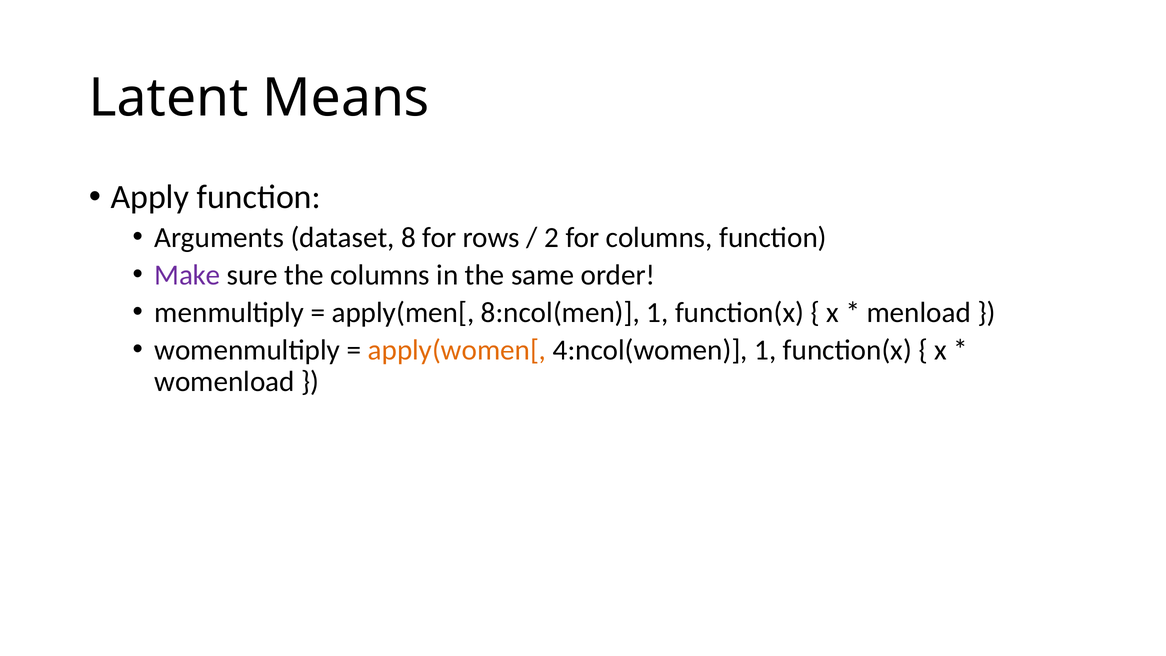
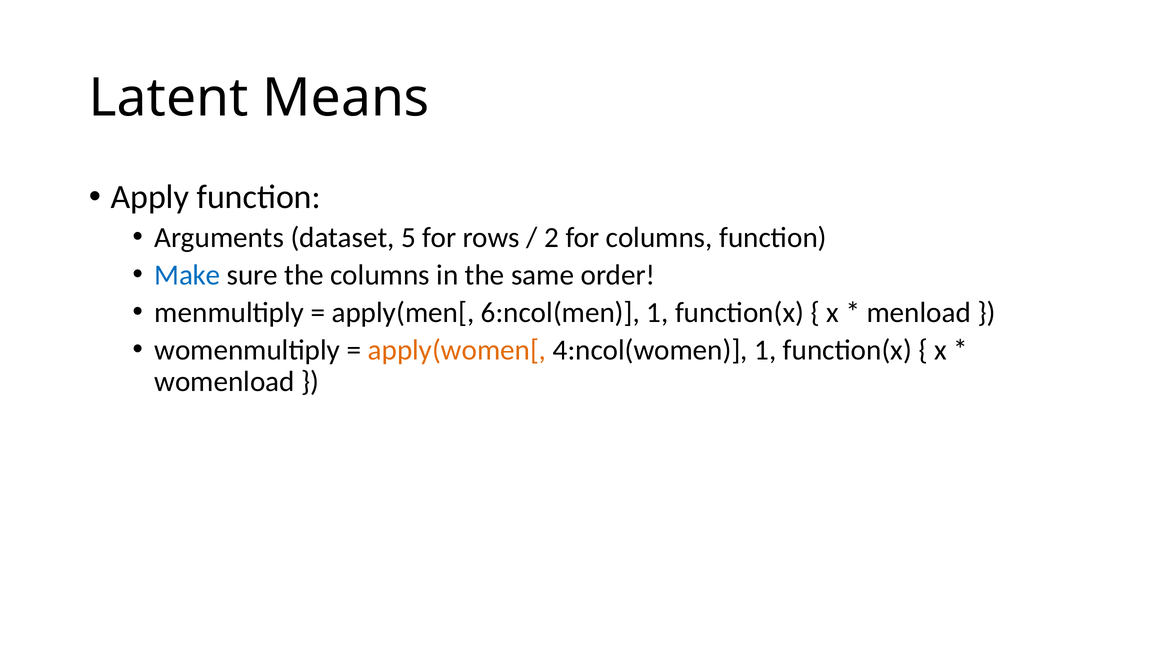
8: 8 -> 5
Make colour: purple -> blue
8:ncol(men: 8:ncol(men -> 6:ncol(men
